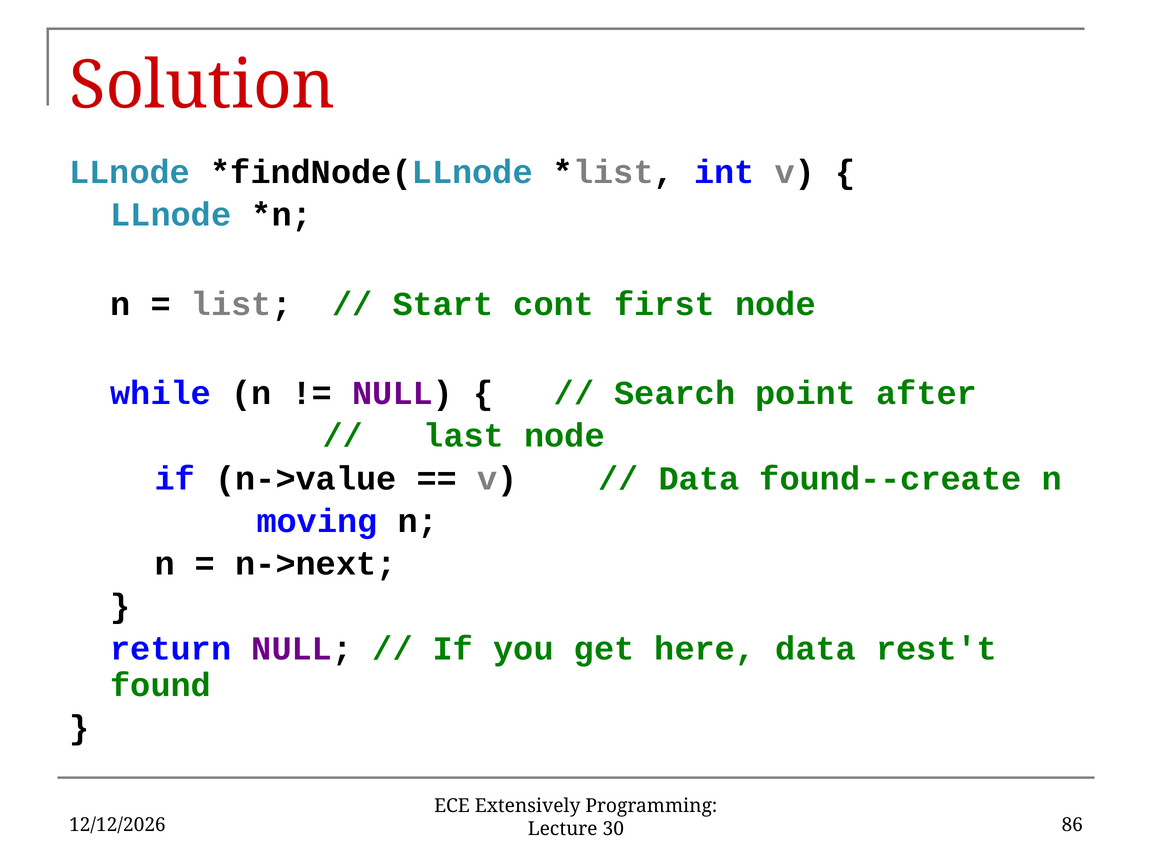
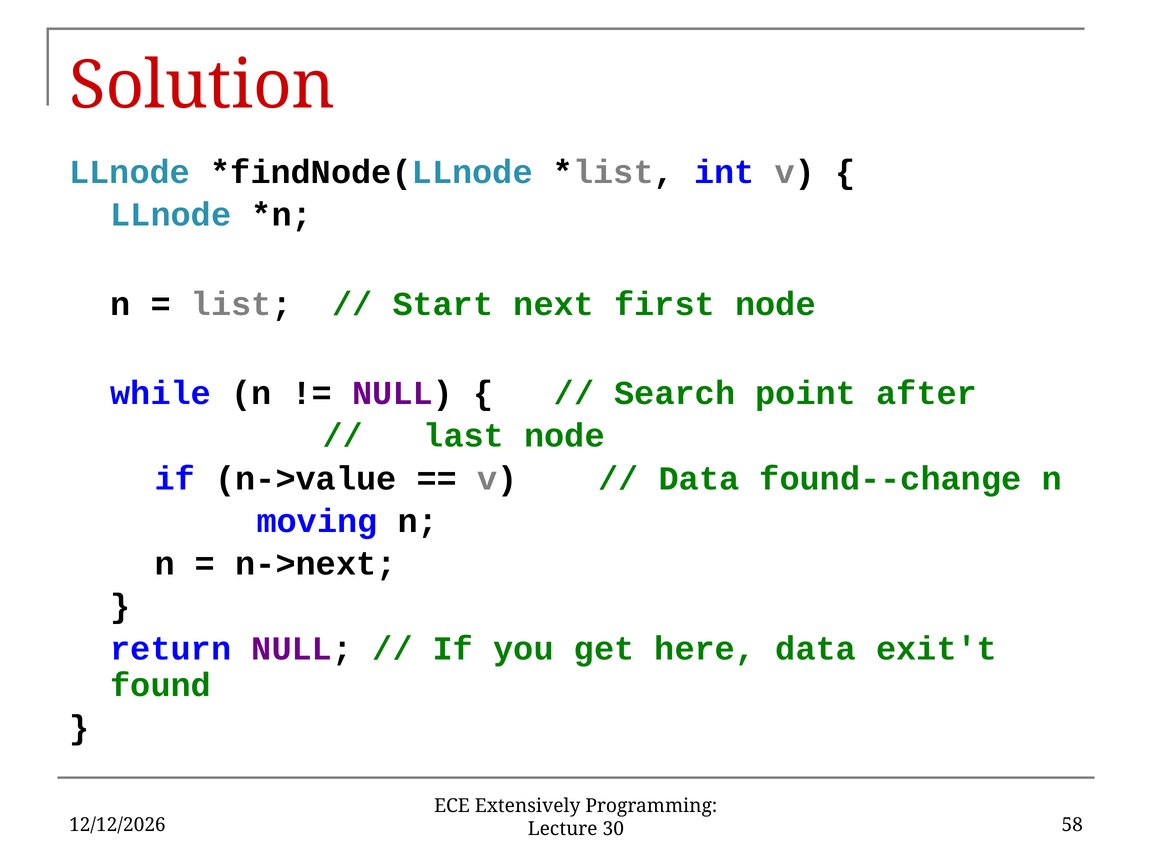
cont: cont -> next
found--create: found--create -> found--change
rest't: rest't -> exit't
86: 86 -> 58
